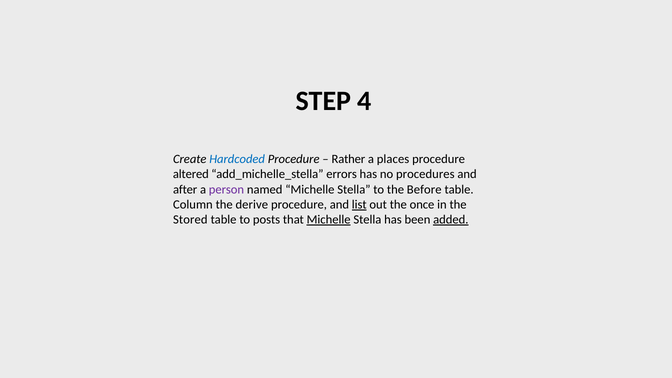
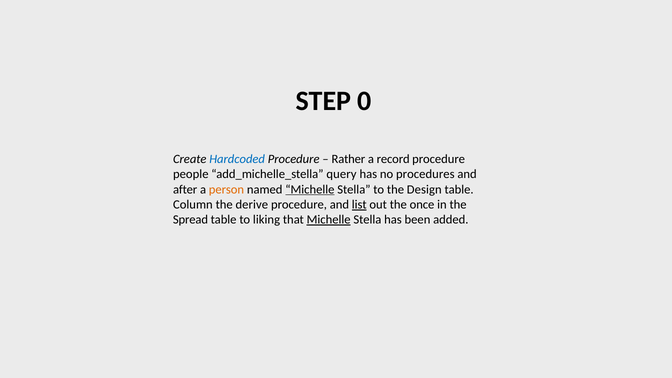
4: 4 -> 0
places: places -> record
altered: altered -> people
errors: errors -> query
person colour: purple -> orange
Michelle at (310, 189) underline: none -> present
Before: Before -> Design
Stored: Stored -> Spread
posts: posts -> liking
added underline: present -> none
